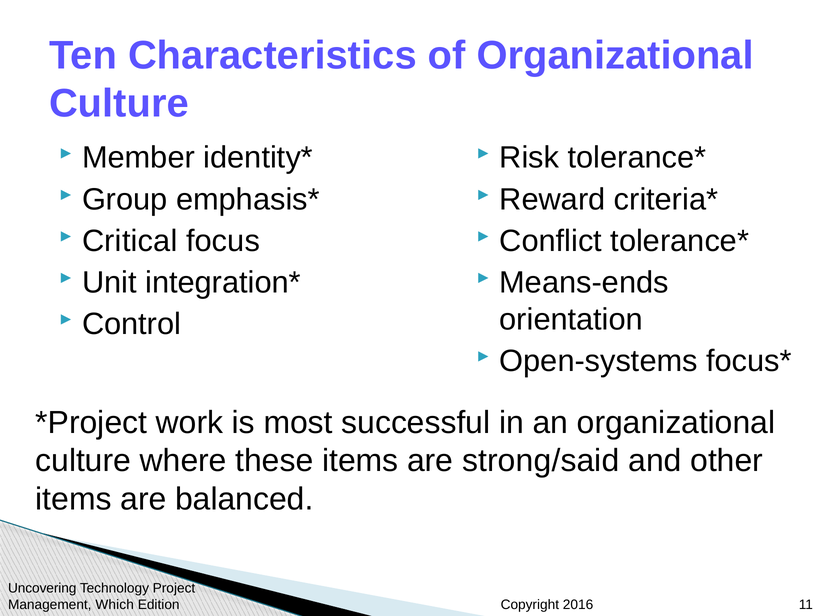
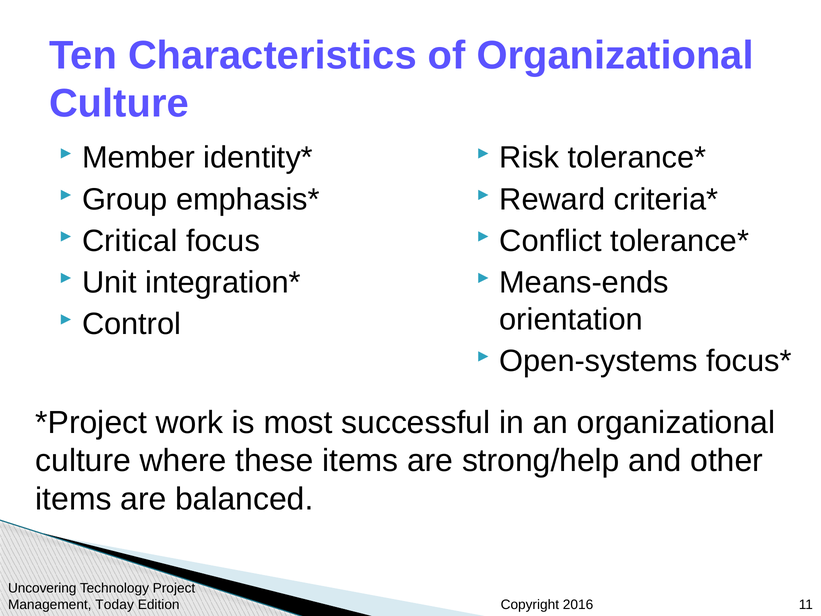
strong/said: strong/said -> strong/help
Which: Which -> Today
